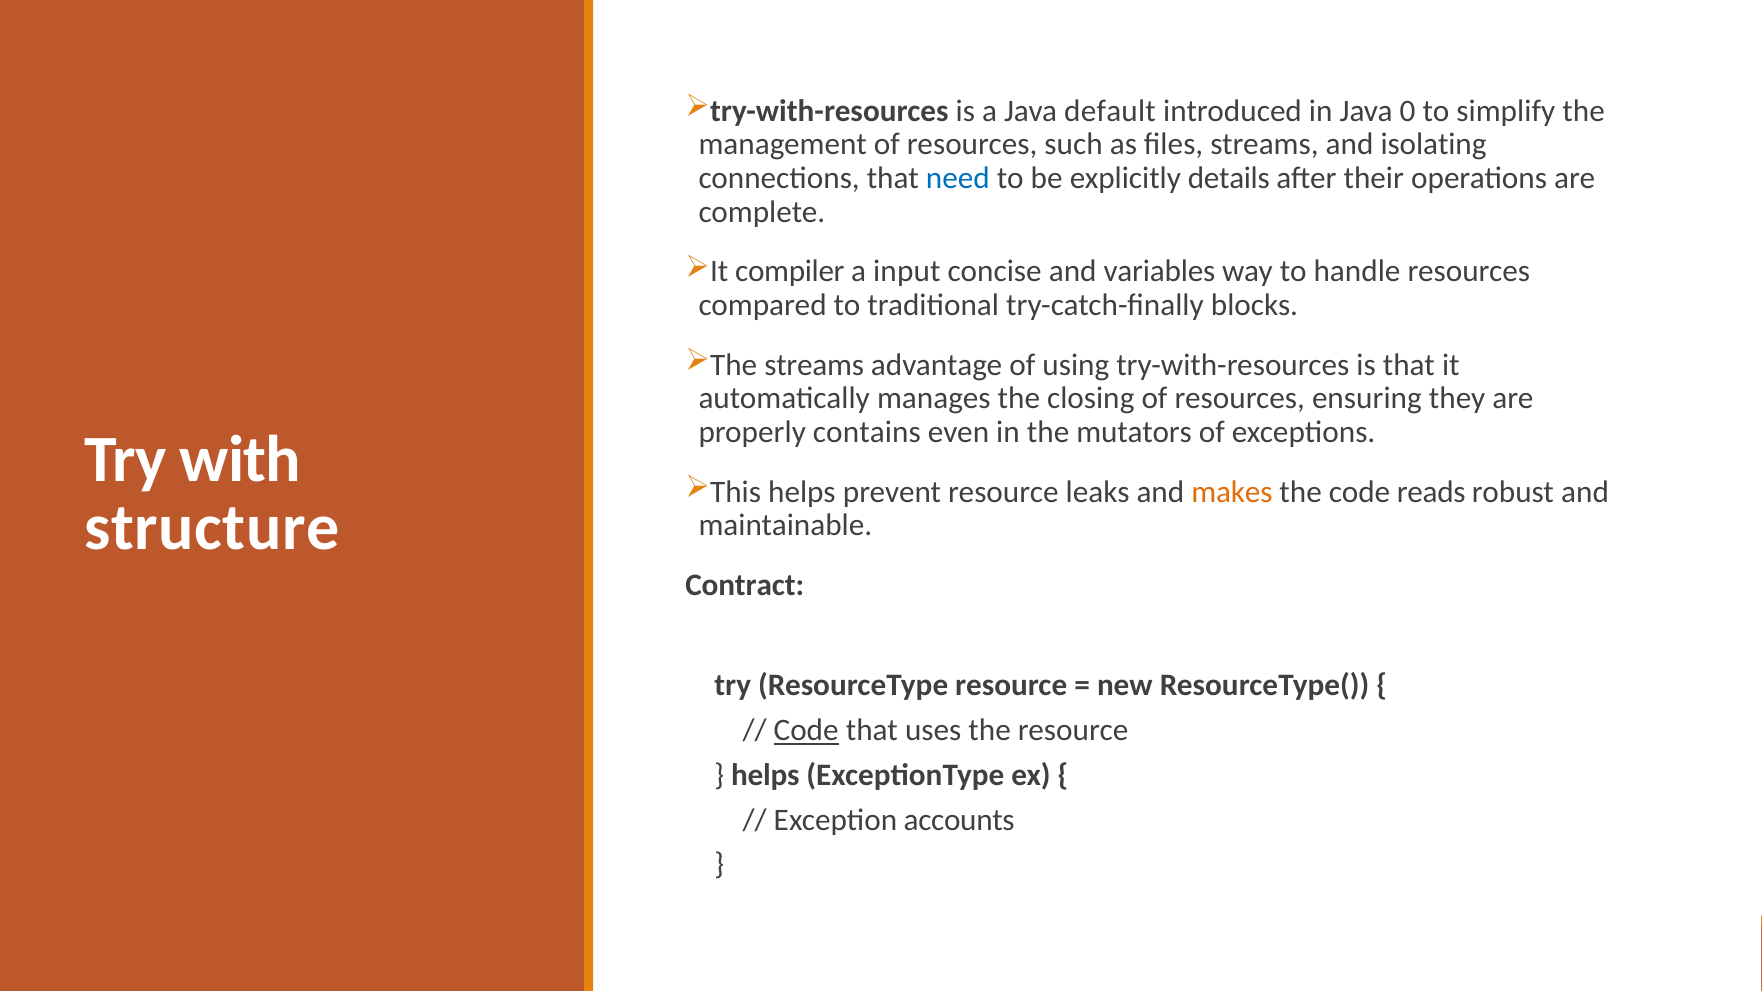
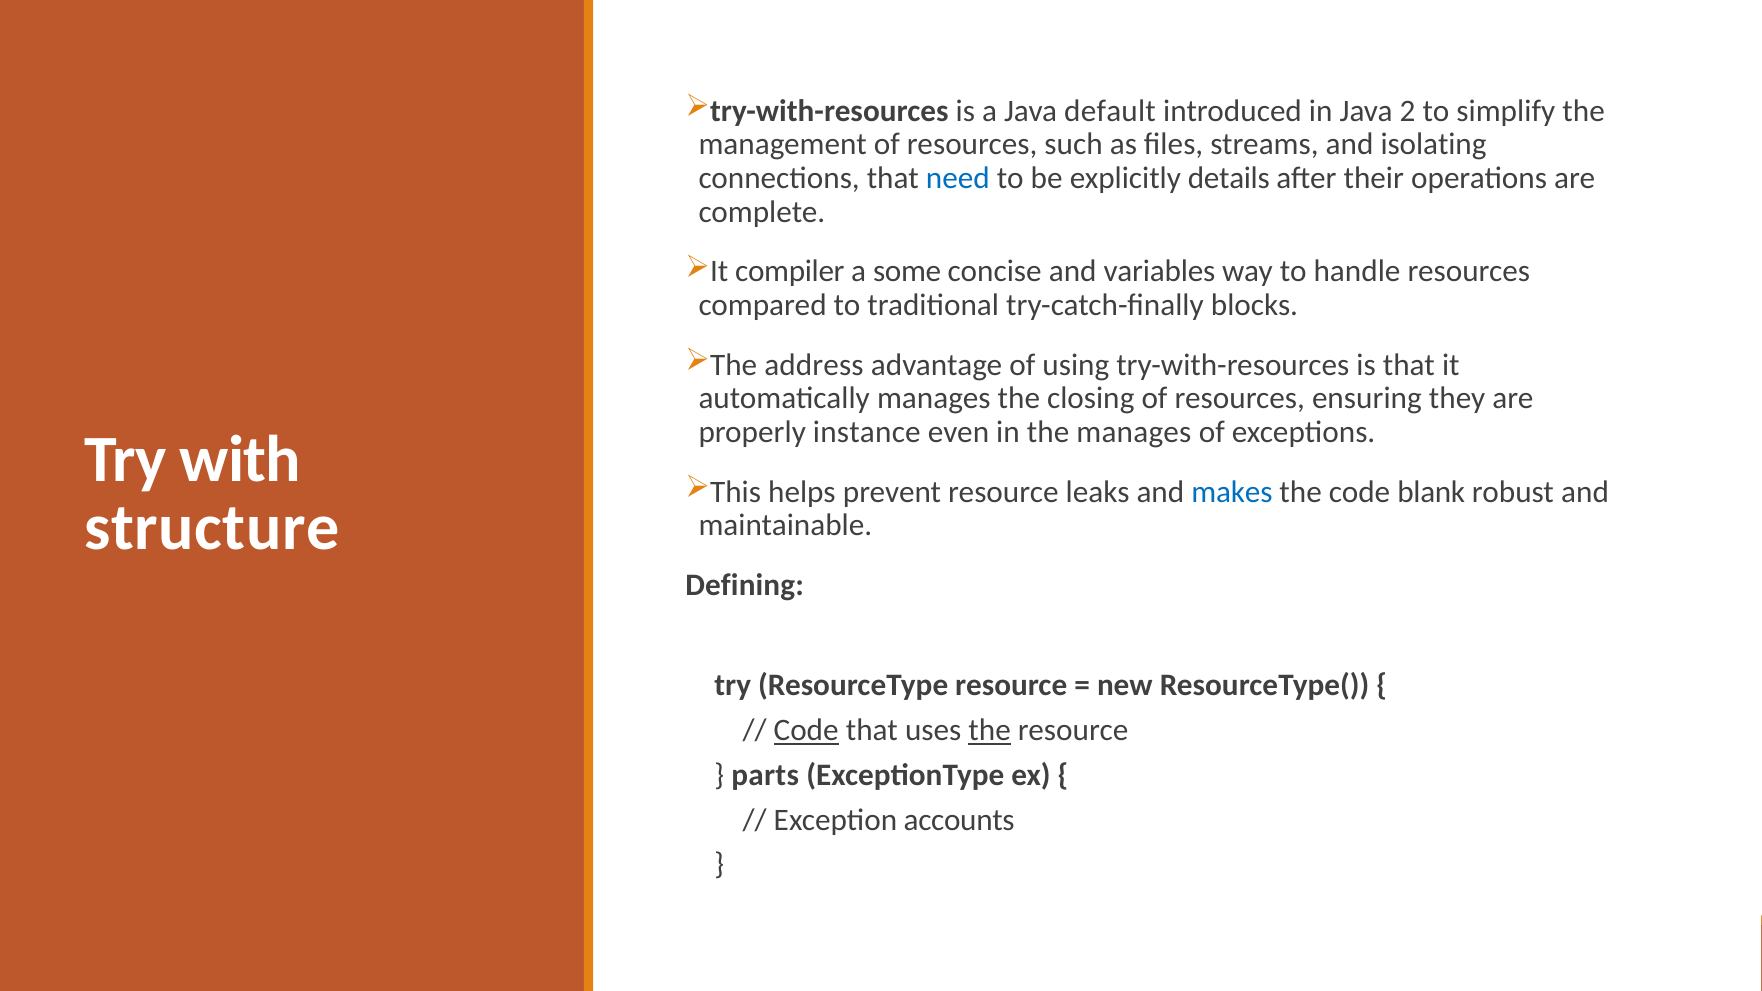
0: 0 -> 2
input: input -> some
streams at (814, 365): streams -> address
contains: contains -> instance
the mutators: mutators -> manages
makes colour: orange -> blue
reads: reads -> blank
Contract: Contract -> Defining
the at (990, 730) underline: none -> present
helps at (765, 775): helps -> parts
